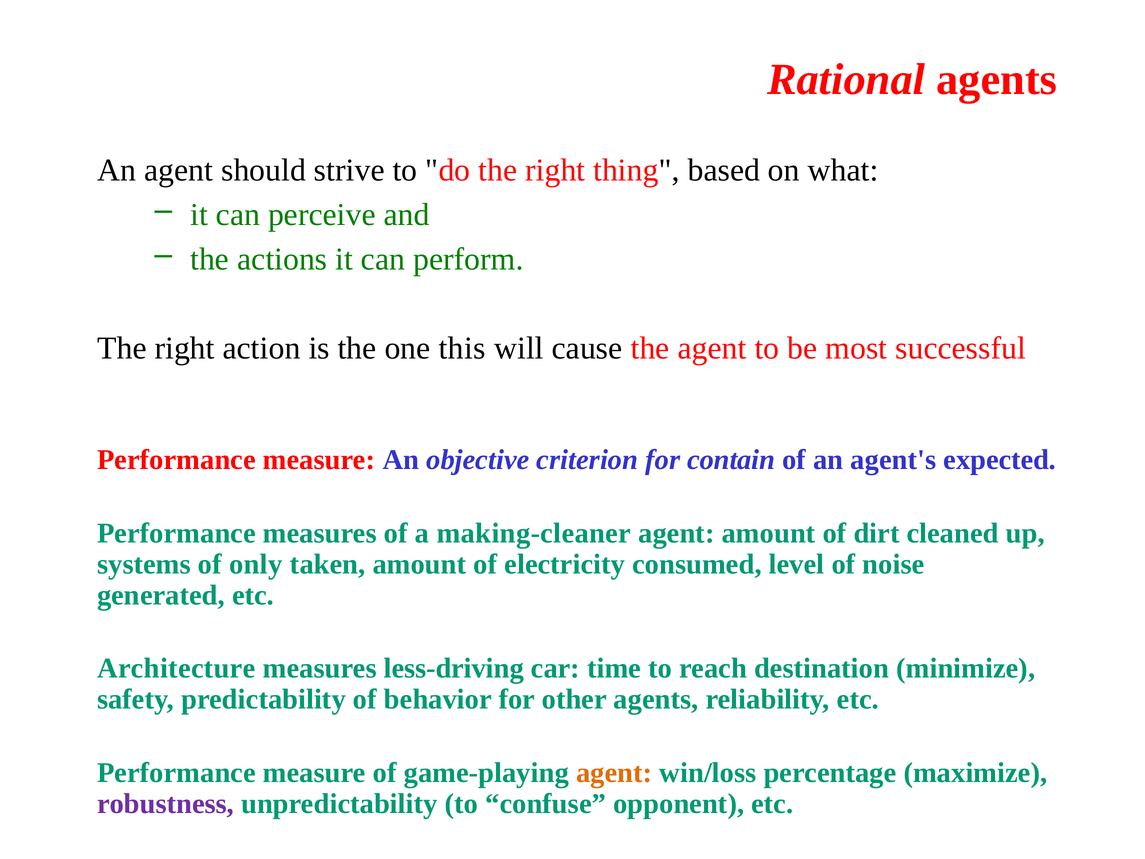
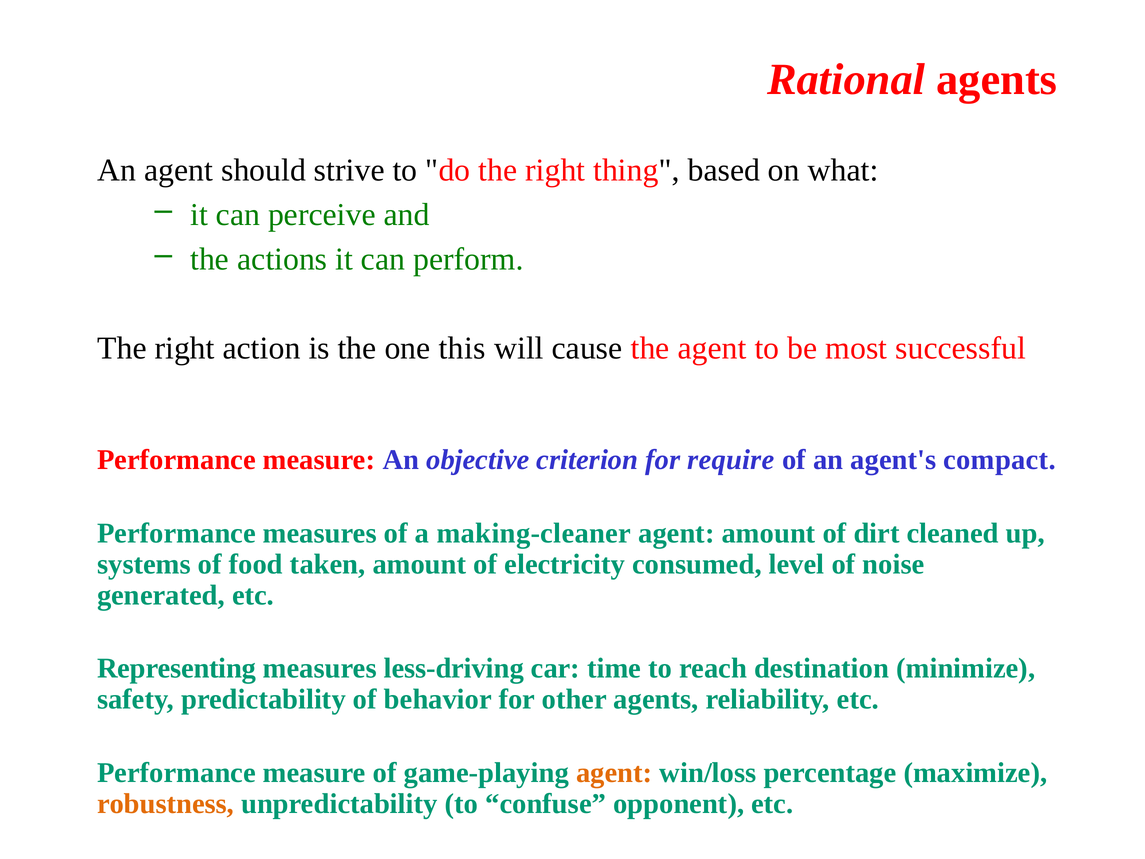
contain: contain -> require
expected: expected -> compact
only: only -> food
Architecture: Architecture -> Representing
robustness colour: purple -> orange
